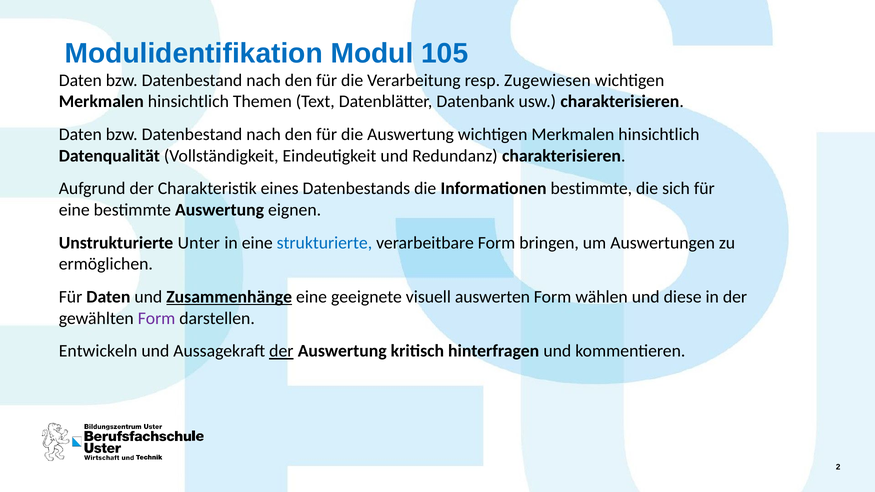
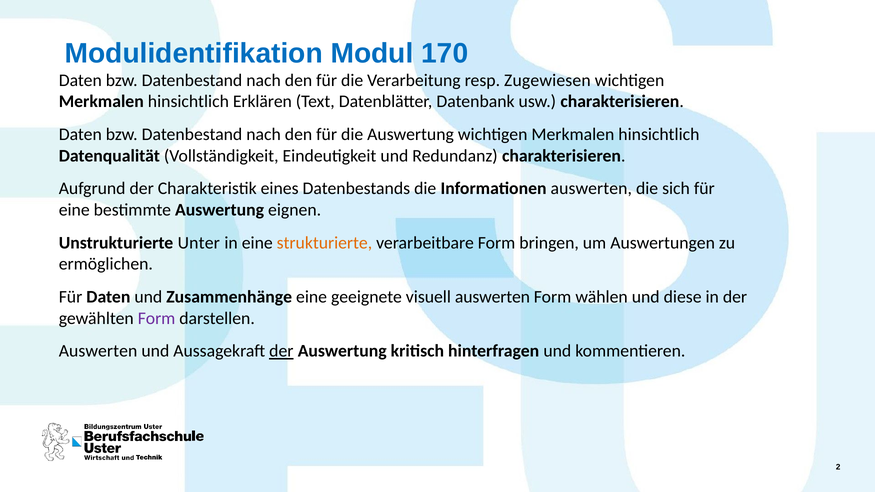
105: 105 -> 170
Themen: Themen -> Erklären
Informationen bestimmte: bestimmte -> auswerten
strukturierte colour: blue -> orange
Zusammenhänge underline: present -> none
Entwickeln at (98, 351): Entwickeln -> Auswerten
